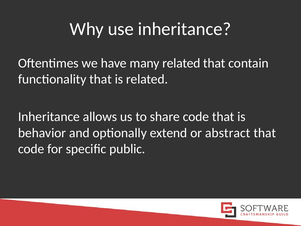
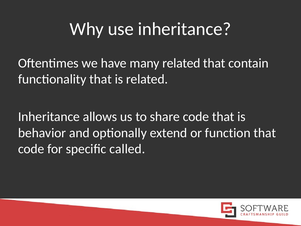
abstract: abstract -> function
public: public -> called
